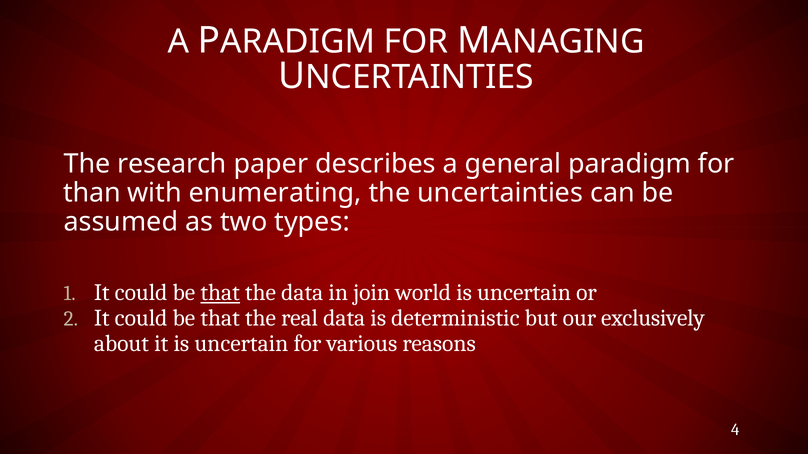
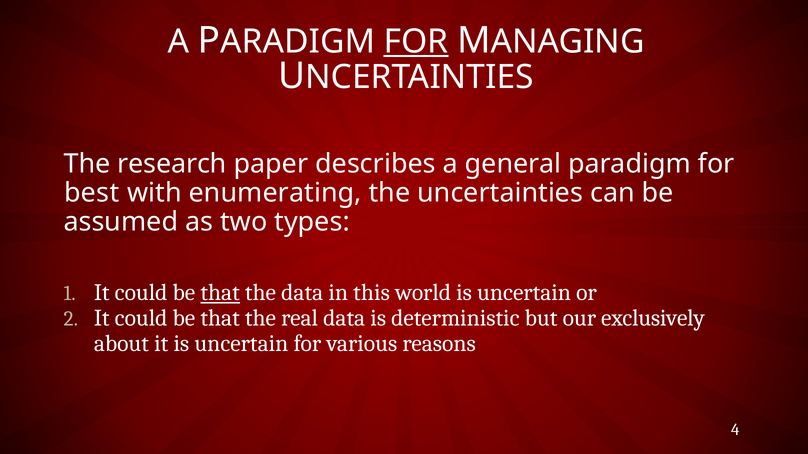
FOR at (416, 42) underline: none -> present
than: than -> best
join: join -> this
